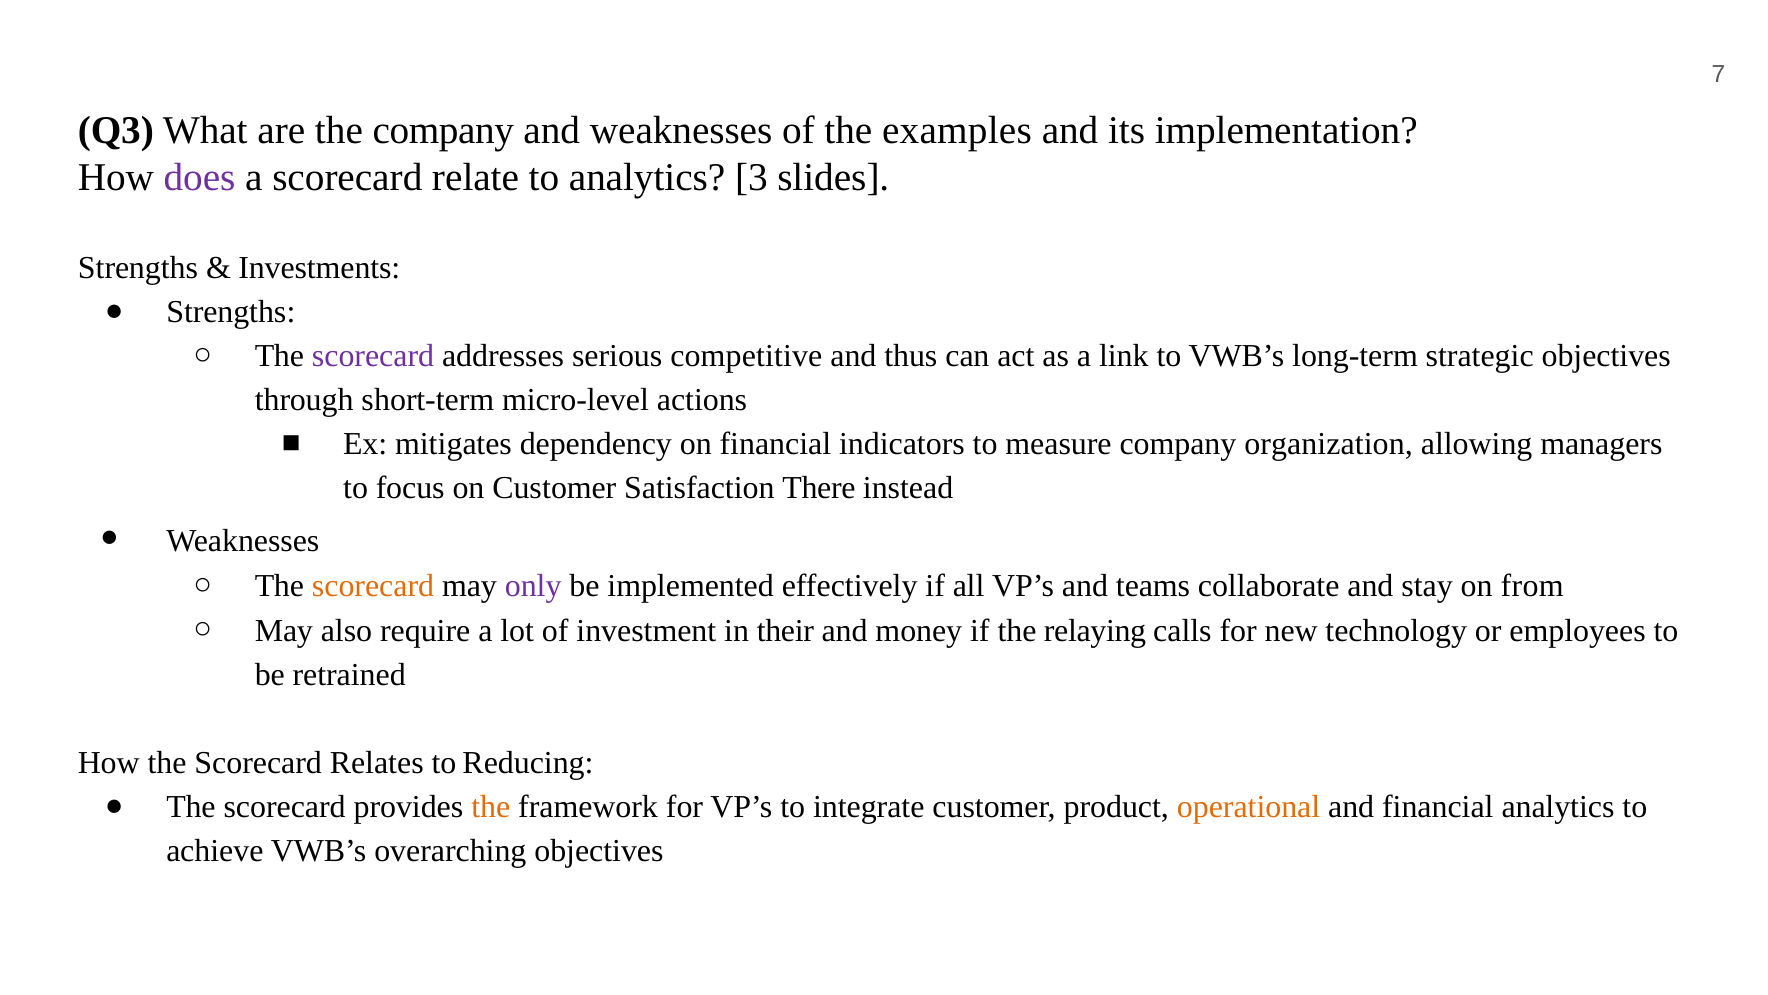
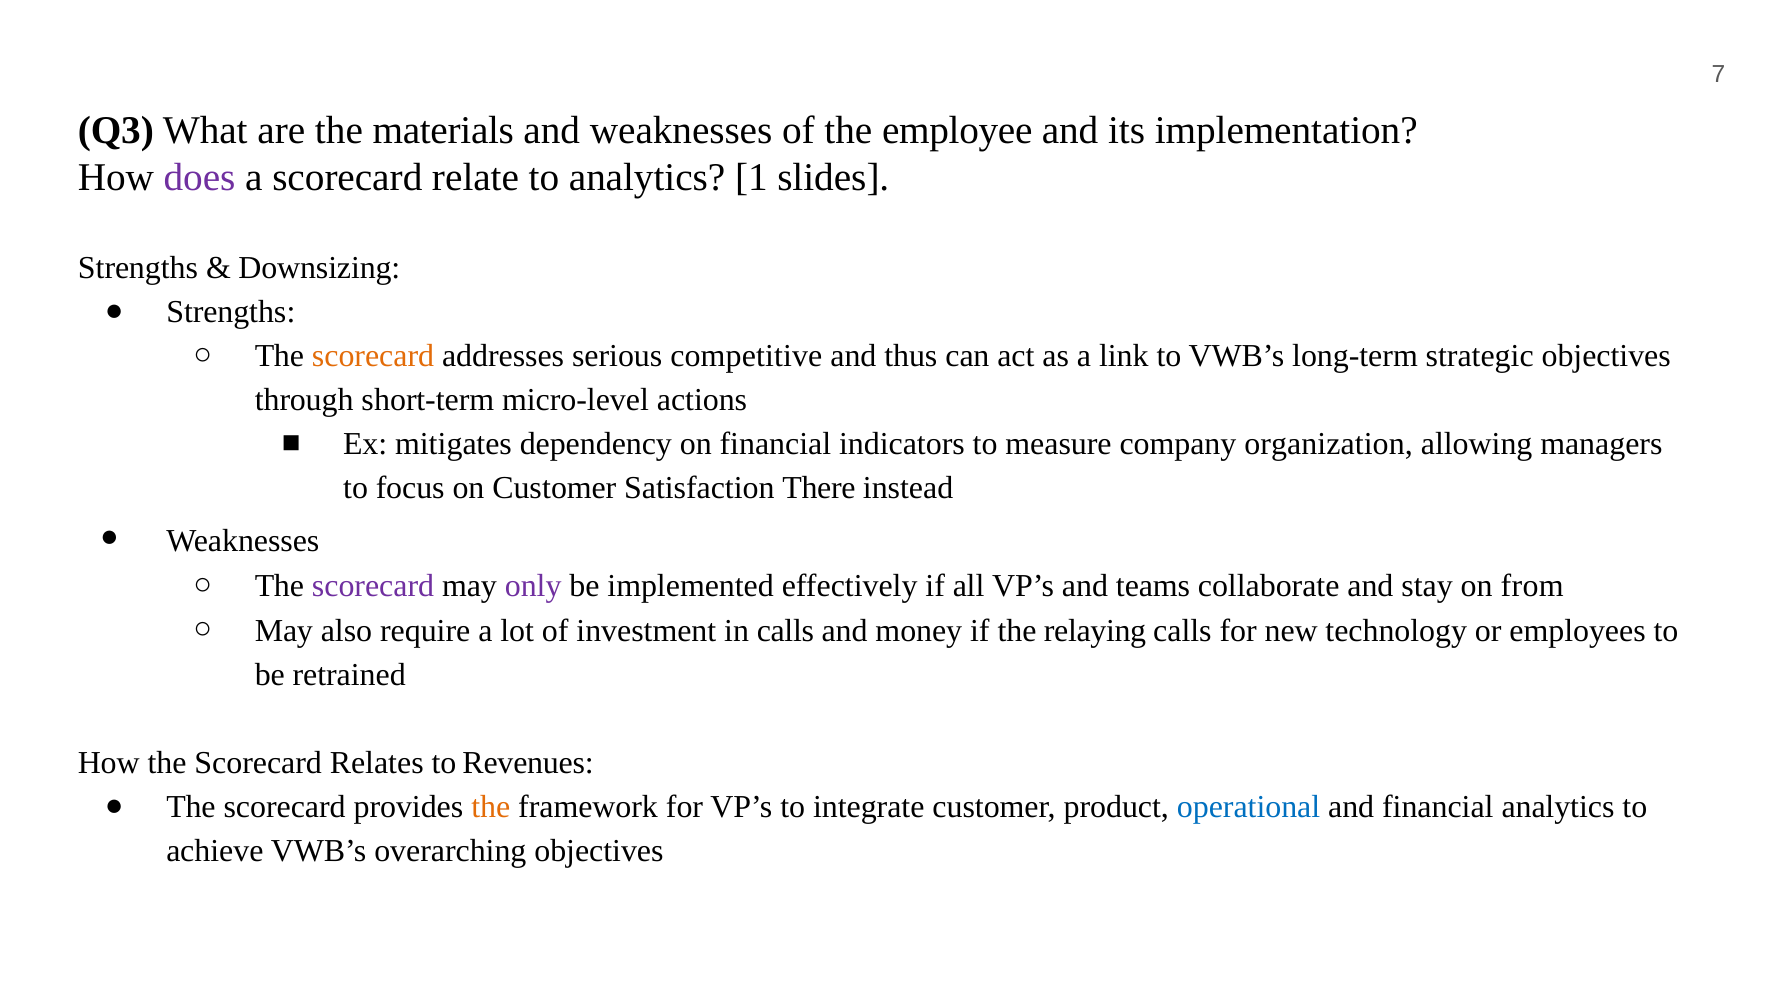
the company: company -> materials
examples: examples -> employee
3: 3 -> 1
Investments: Investments -> Downsizing
scorecard at (373, 356) colour: purple -> orange
scorecard at (373, 586) colour: orange -> purple
in their: their -> calls
Reducing: Reducing -> Revenues
operational colour: orange -> blue
